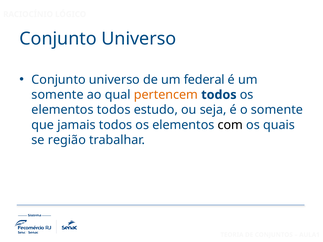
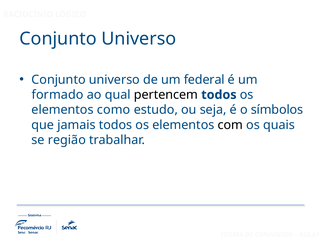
somente at (58, 95): somente -> formado
pertencem colour: orange -> black
elementos todos: todos -> como
o somente: somente -> símbolos
